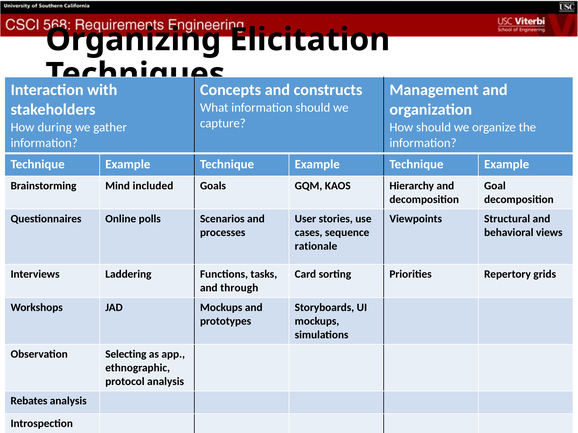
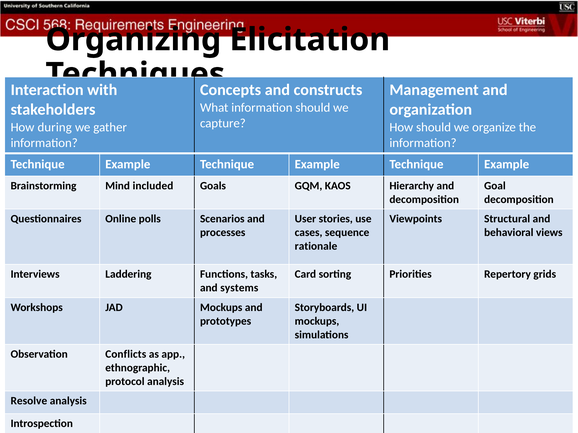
through: through -> systems
Selecting: Selecting -> Conflicts
Rebates: Rebates -> Resolve
